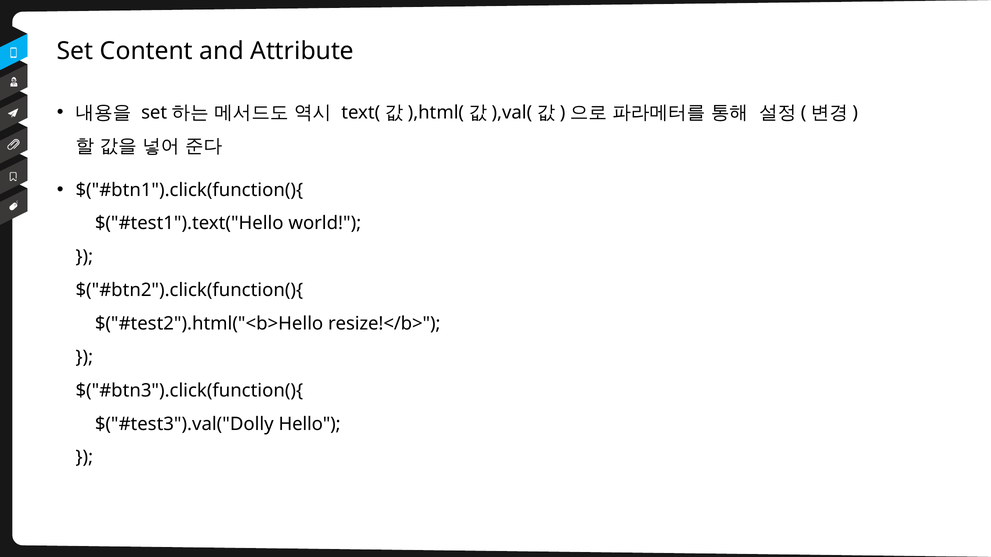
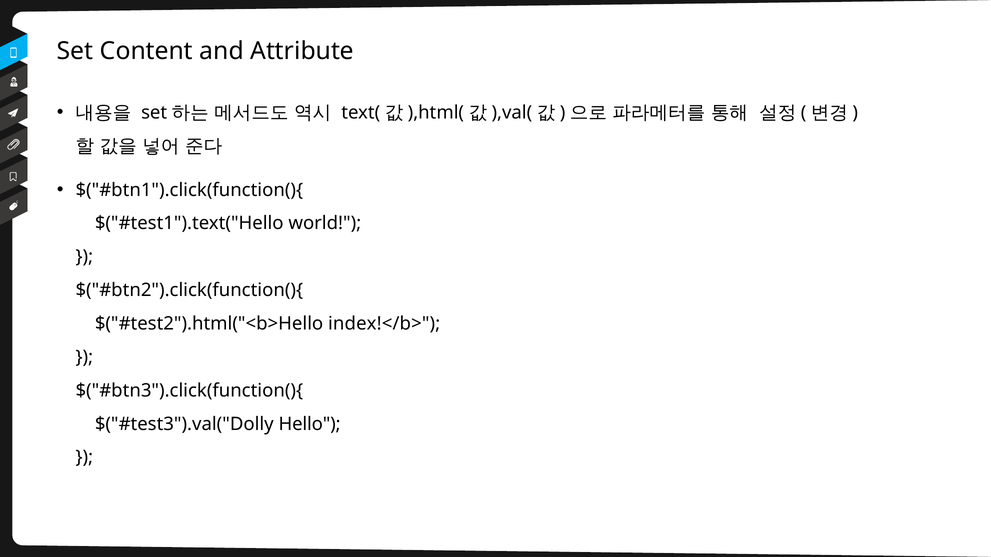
resize!</b>: resize!</b> -> index!</b>
